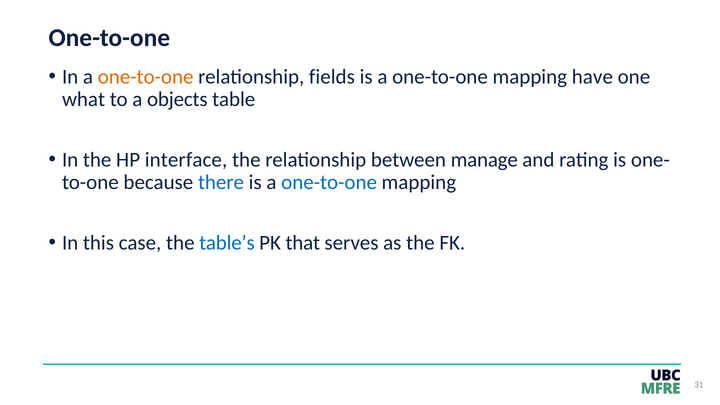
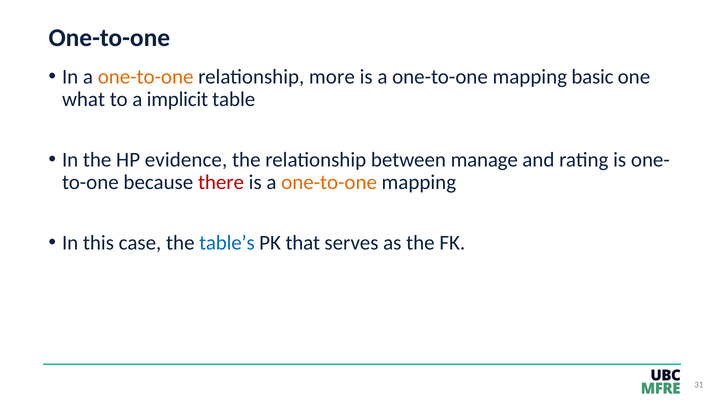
fields: fields -> more
have: have -> basic
objects: objects -> implicit
interface: interface -> evidence
there colour: blue -> red
one-to-one at (329, 182) colour: blue -> orange
